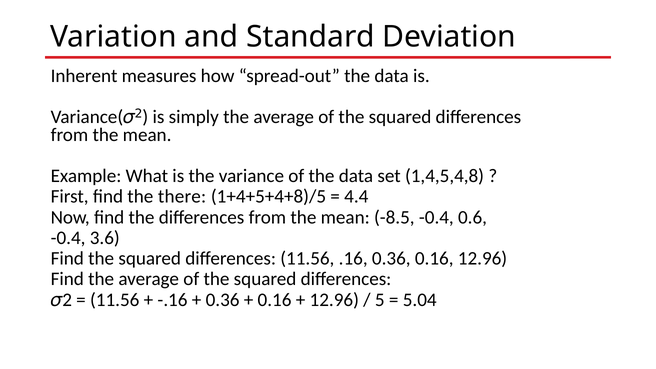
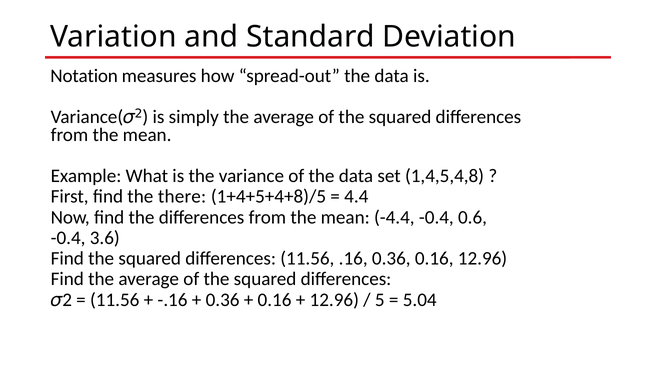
Inherent: Inherent -> Notation
-8.5: -8.5 -> -4.4
